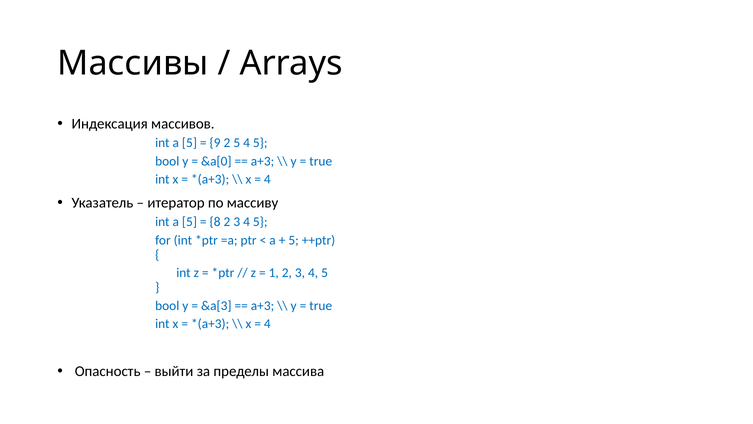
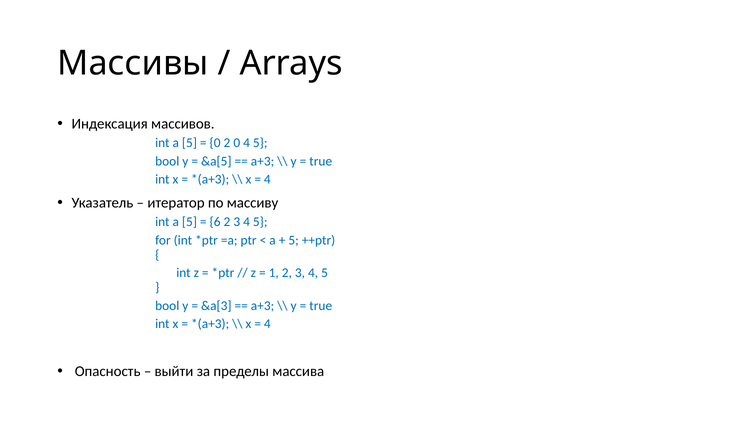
9 at (215, 143): 9 -> 0
2 5: 5 -> 0
&a[0: &a[0 -> &a[5
8: 8 -> 6
